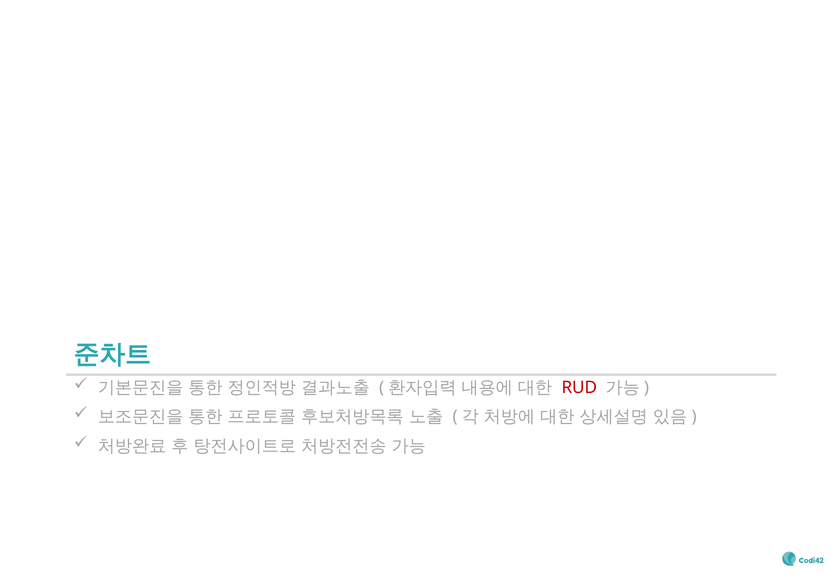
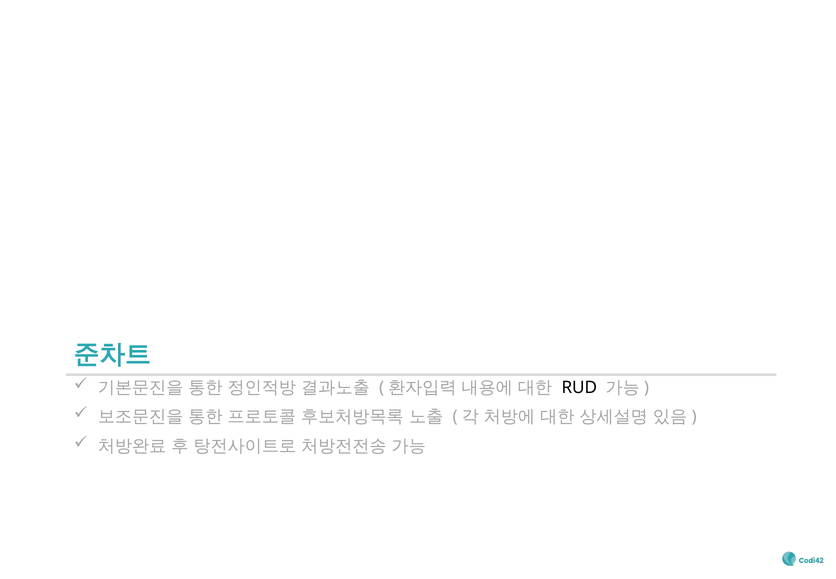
RUD colour: red -> black
